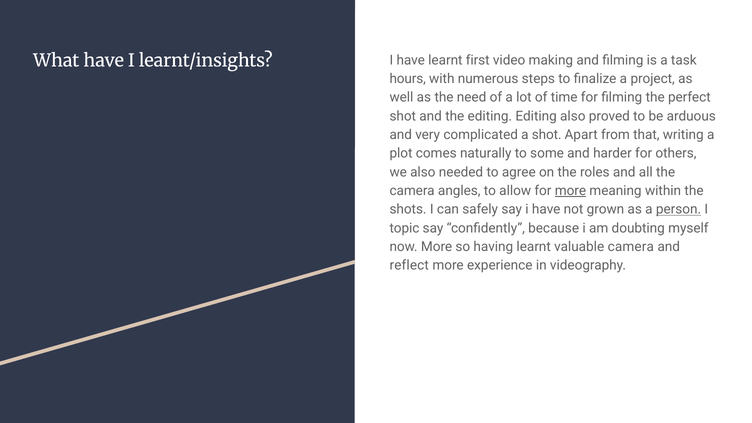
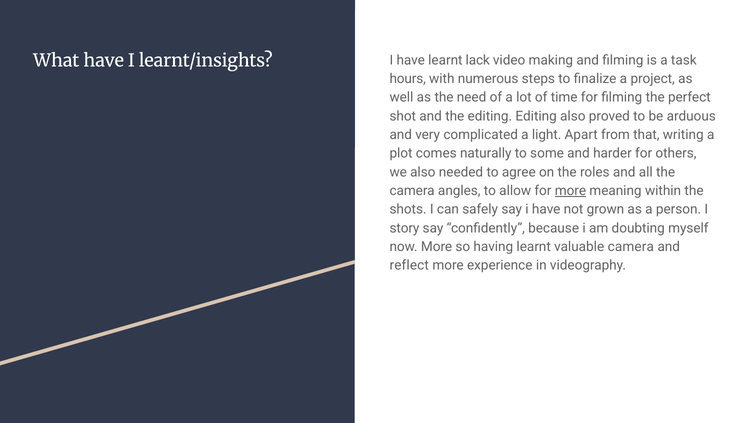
first: first -> lack
a shot: shot -> light
person underline: present -> none
topic: topic -> story
